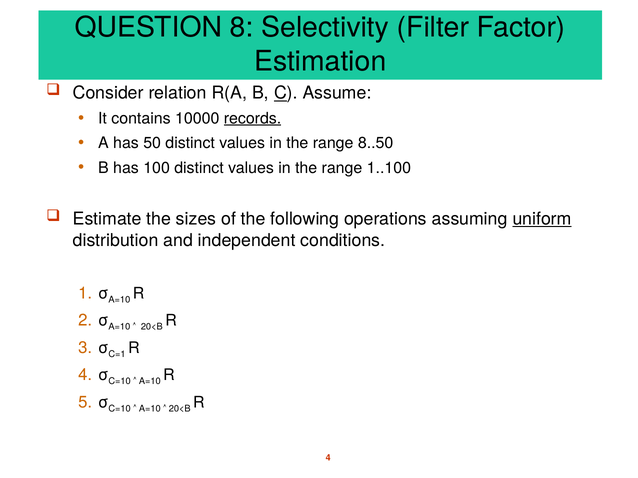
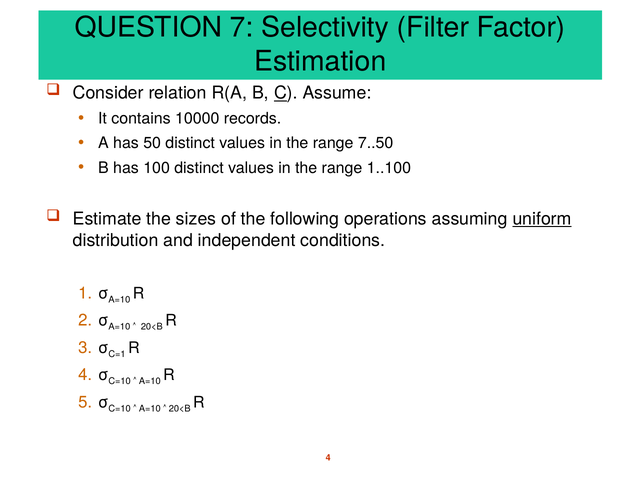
8: 8 -> 7
records underline: present -> none
8..50: 8..50 -> 7..50
